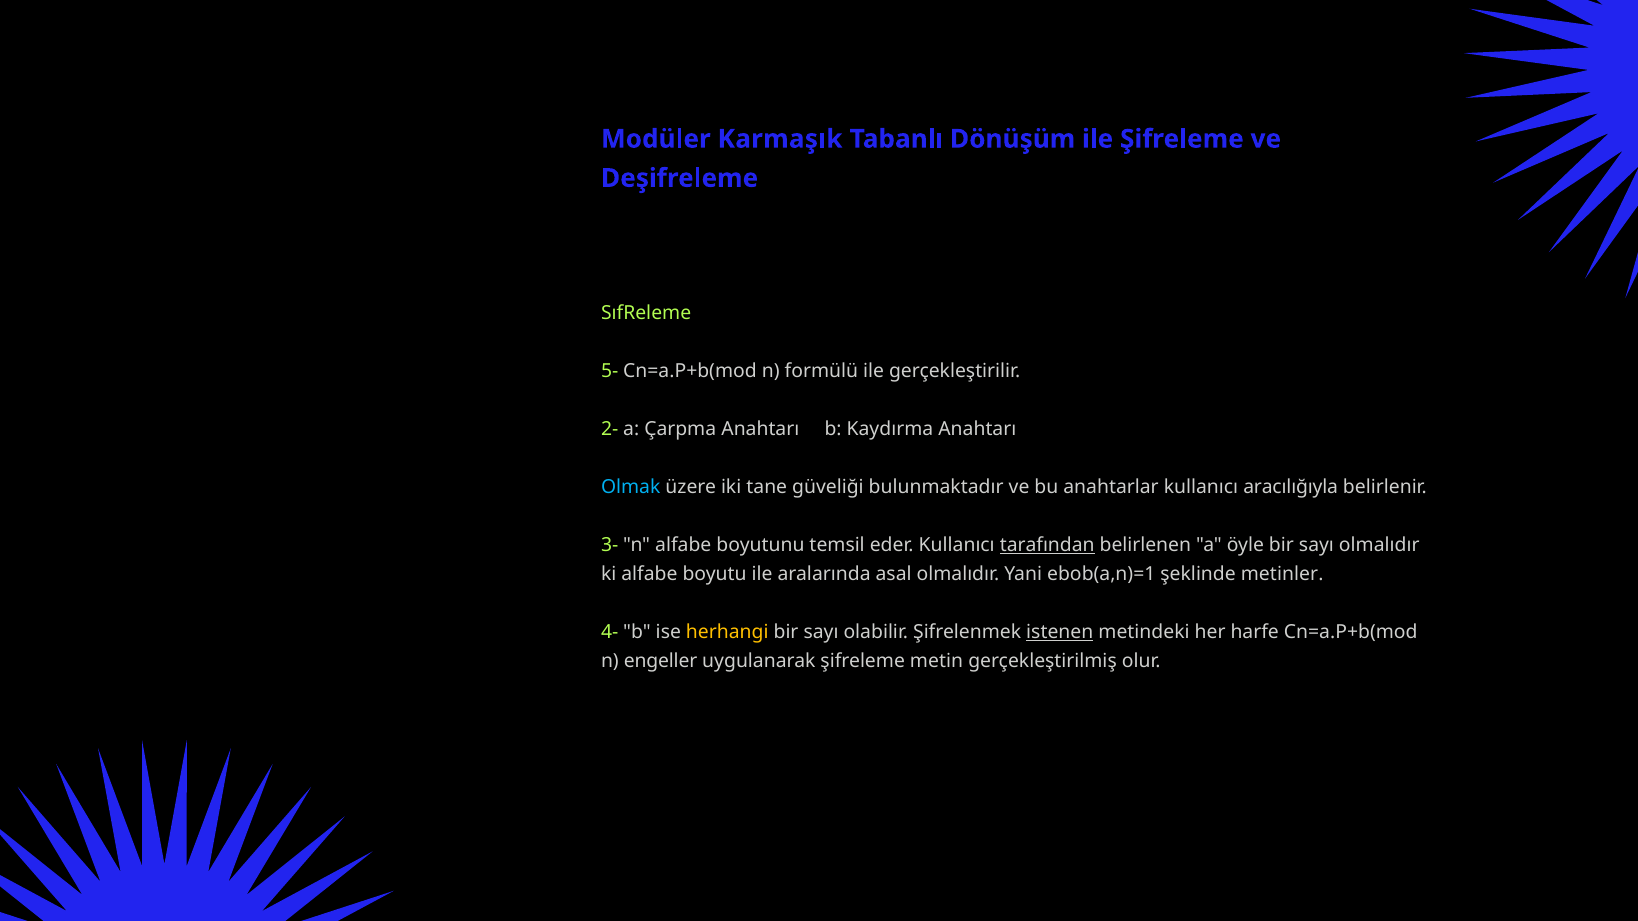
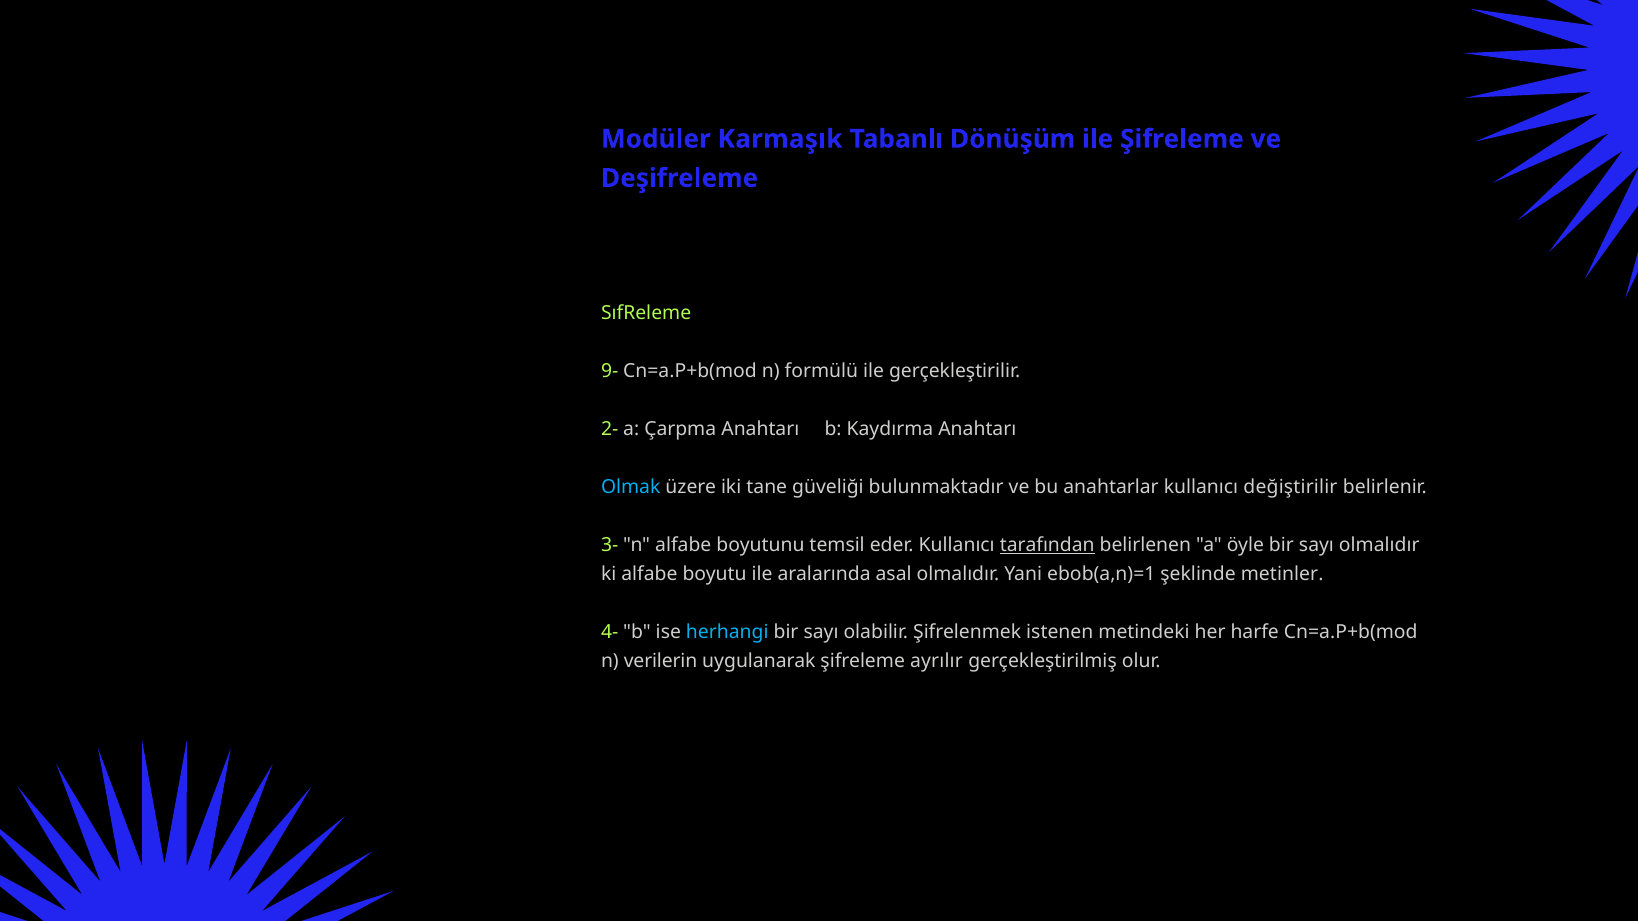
5-: 5- -> 9-
aracılığıyla: aracılığıyla -> değiştirilir
herhangi colour: yellow -> light blue
istenen underline: present -> none
engeller: engeller -> verilerin
metin: metin -> ayrılır
